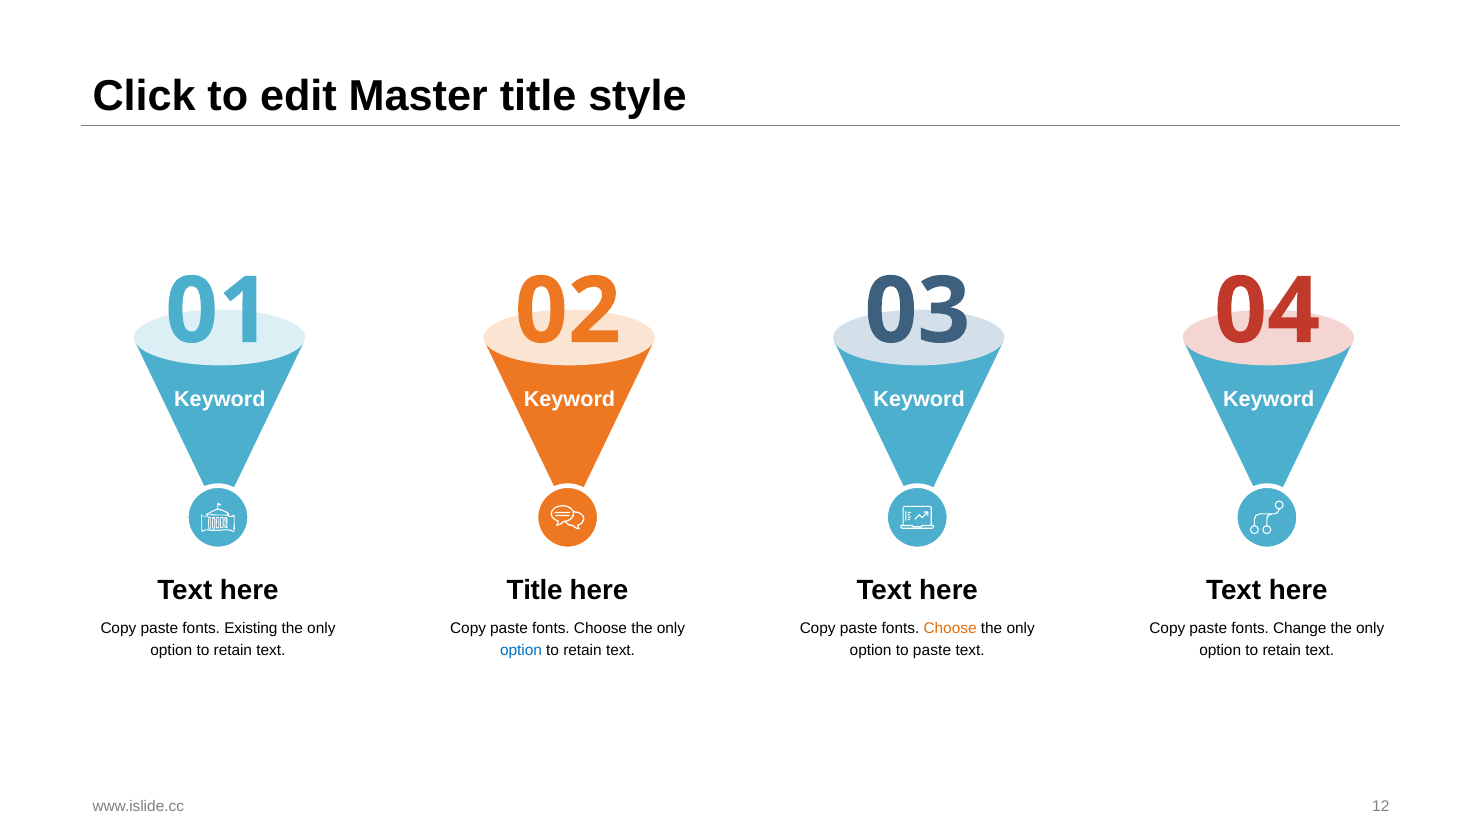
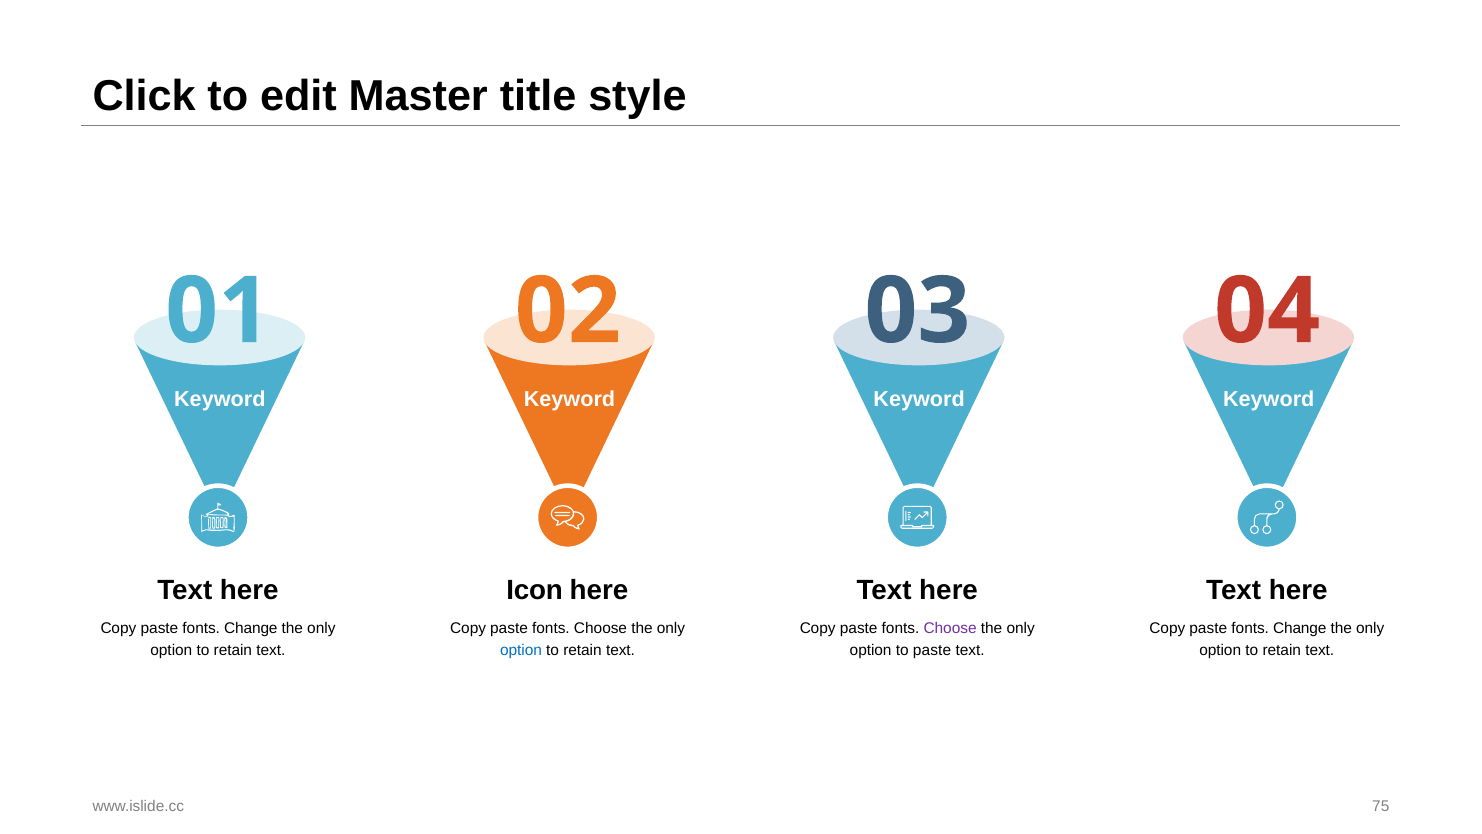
Title at (535, 591): Title -> Icon
Existing at (251, 628): Existing -> Change
Choose at (950, 628) colour: orange -> purple
12: 12 -> 75
